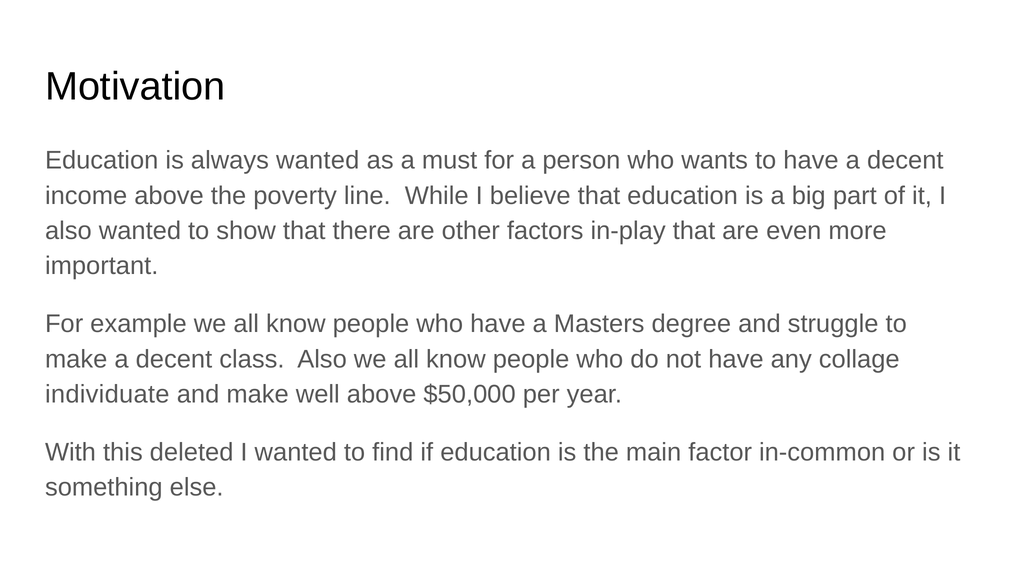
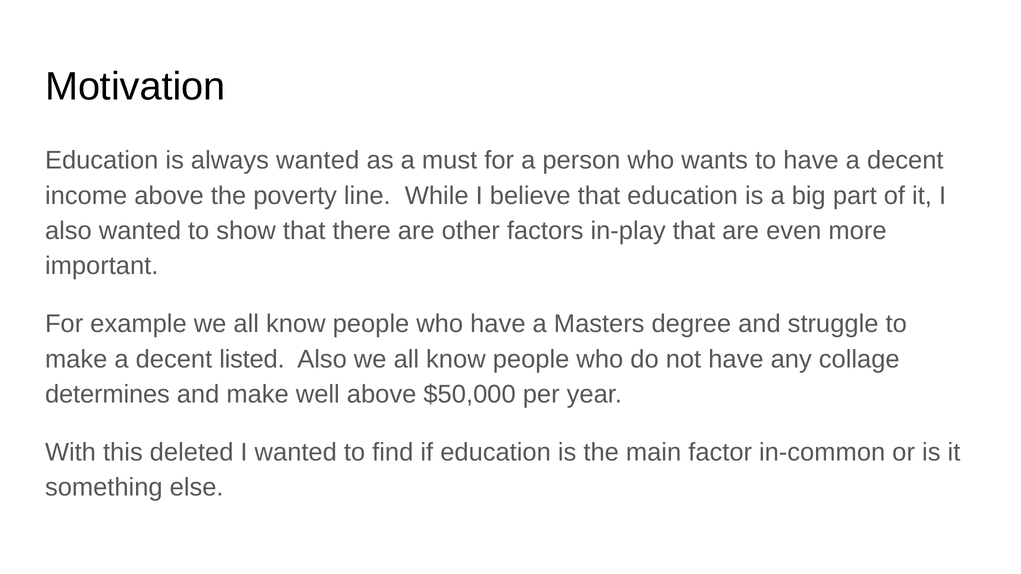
class: class -> listed
individuate: individuate -> determines
